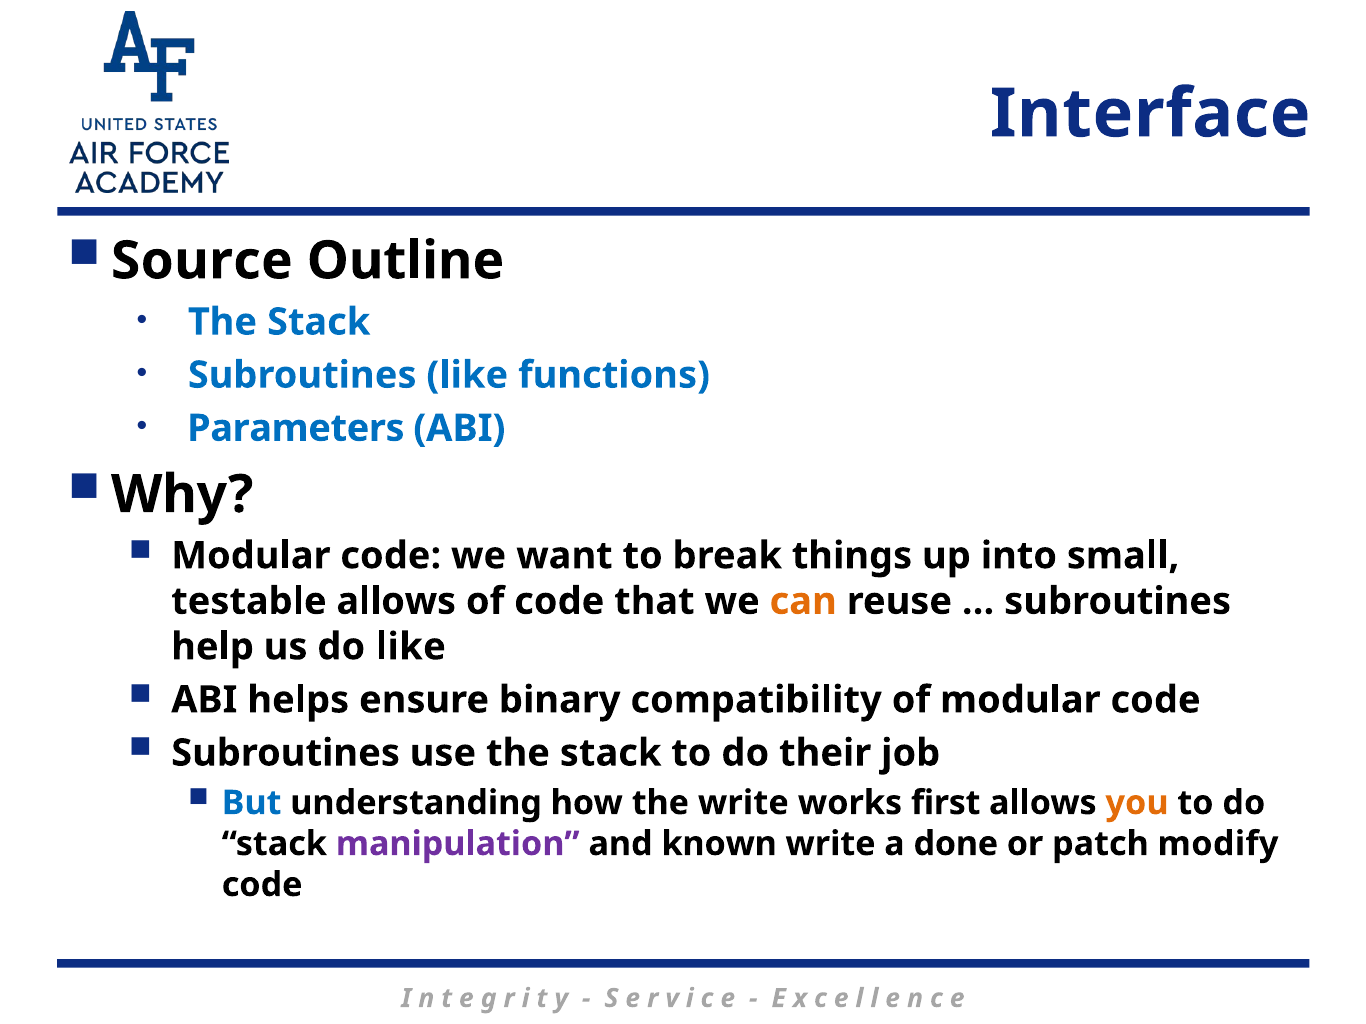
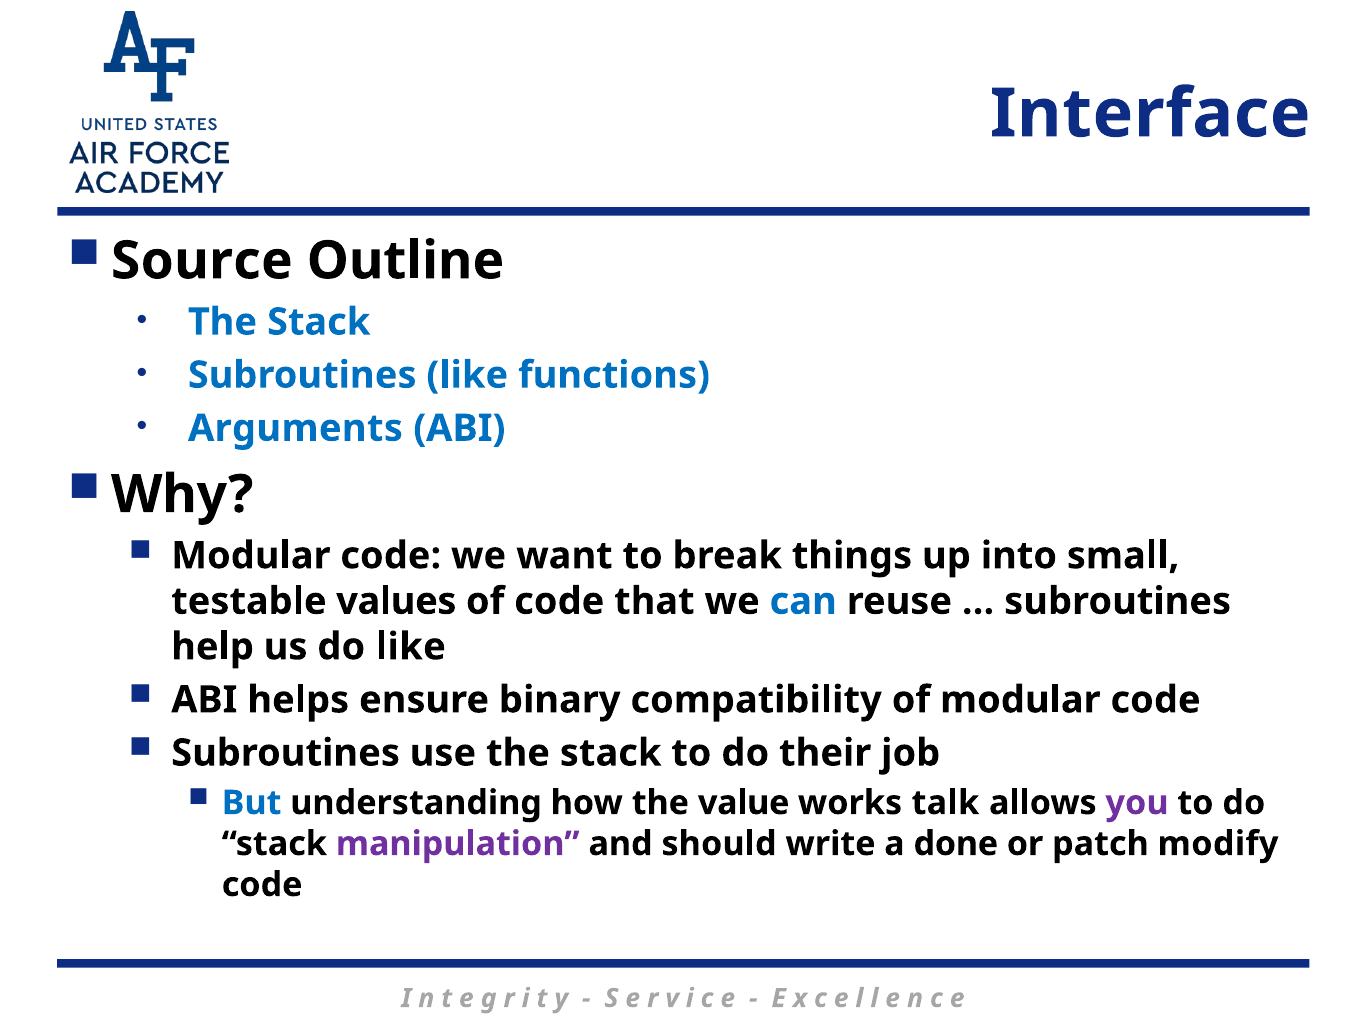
Parameters: Parameters -> Arguments
testable allows: allows -> values
can colour: orange -> blue
the write: write -> value
first: first -> talk
you colour: orange -> purple
known: known -> should
